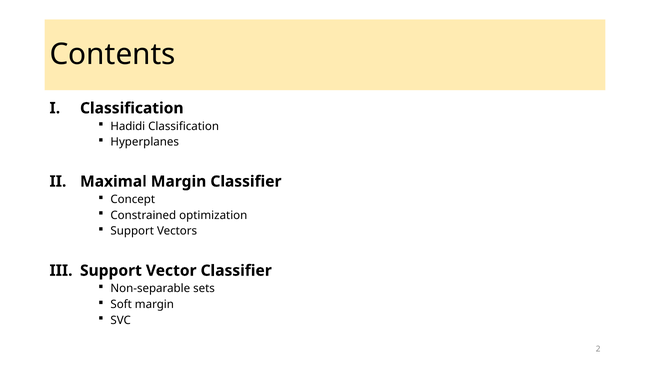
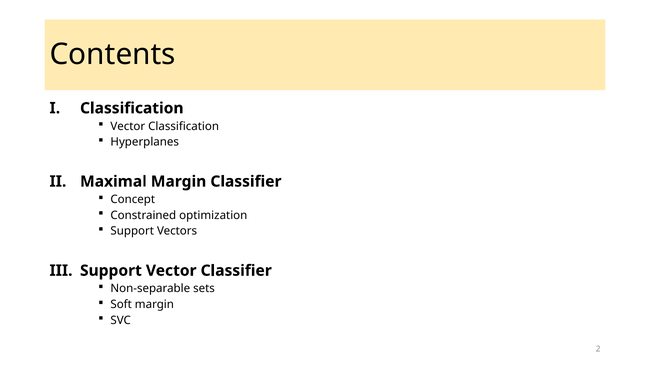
Hadidi at (128, 126): Hadidi -> Vector
